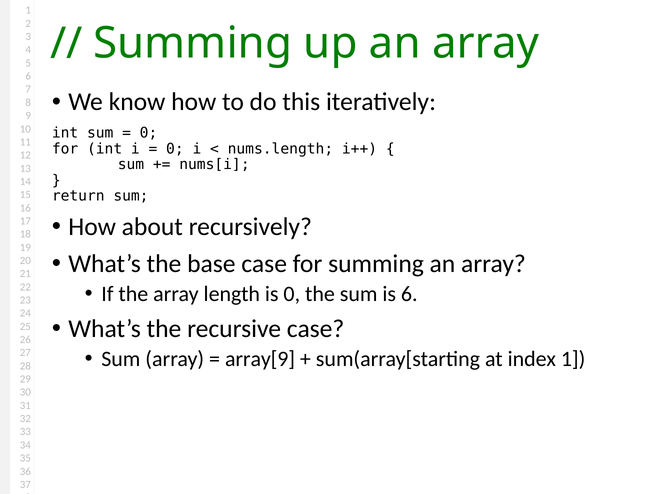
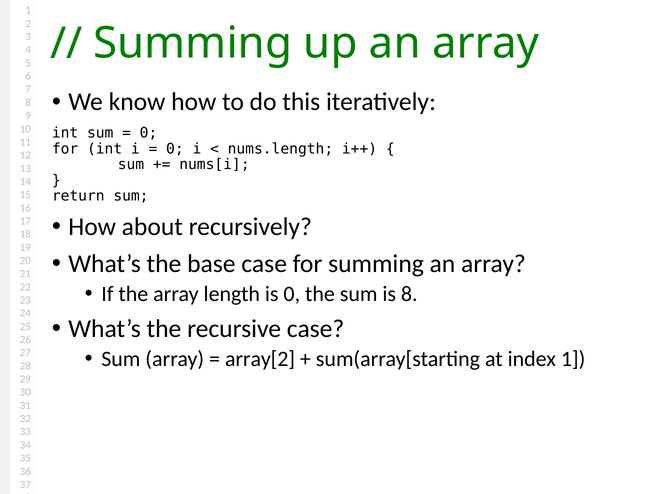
is 6: 6 -> 8
array[9: array[9 -> array[2
